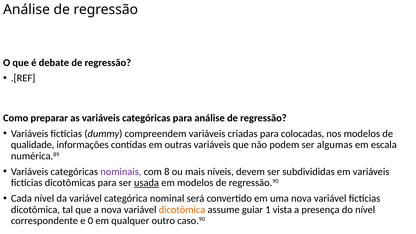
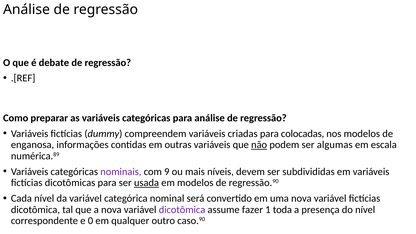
qualidade: qualidade -> enganosa
não underline: none -> present
8: 8 -> 9
dicotômica at (182, 210) colour: orange -> purple
guiar: guiar -> fazer
vista: vista -> toda
